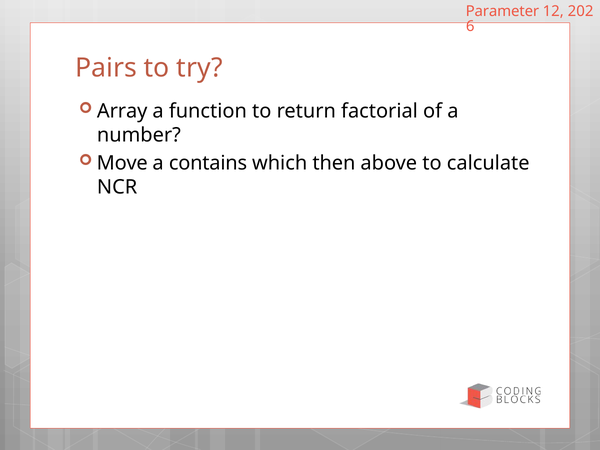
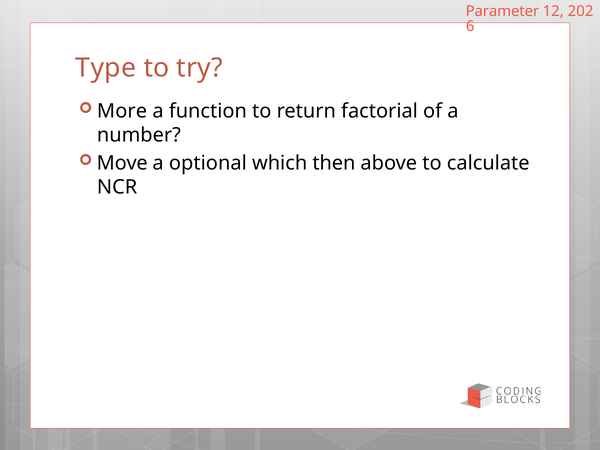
Pairs: Pairs -> Type
Array: Array -> More
contains: contains -> optional
